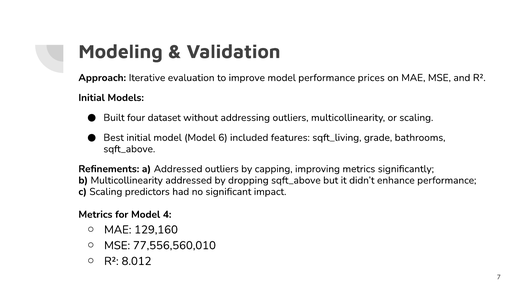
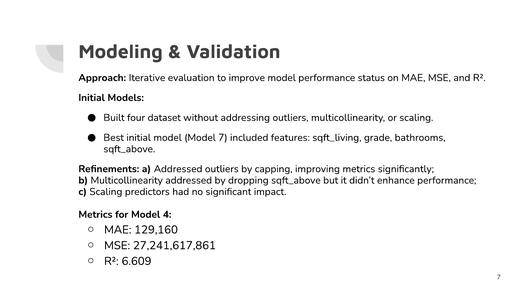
prices: prices -> status
Model 6: 6 -> 7
77,556,560,010: 77,556,560,010 -> 27,241,617,861
8.012: 8.012 -> 6.609
